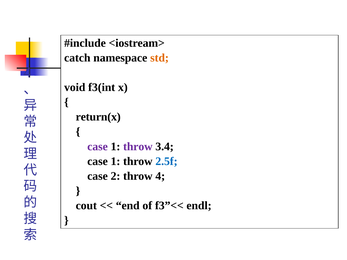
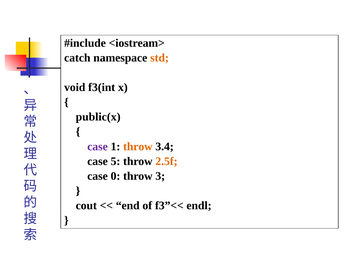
return(x: return(x -> public(x
throw at (138, 147) colour: purple -> orange
1 at (115, 161): 1 -> 5
2.5f colour: blue -> orange
2: 2 -> 0
throw 4: 4 -> 3
